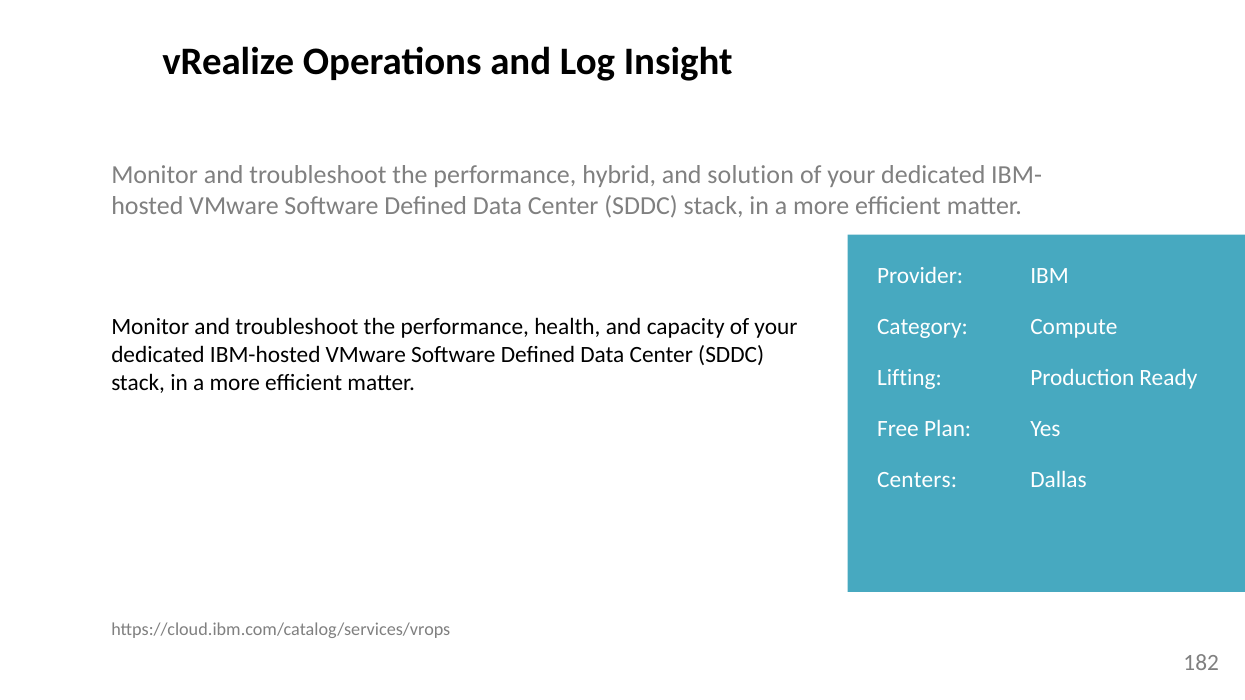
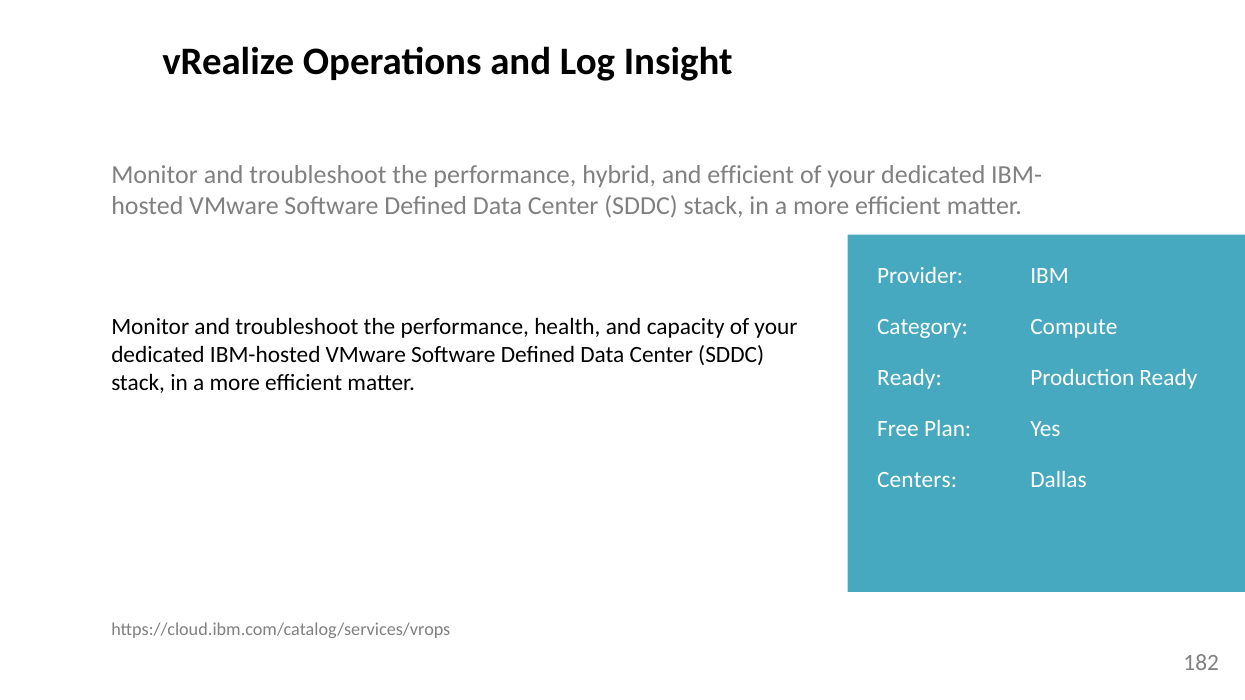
and solution: solution -> efficient
Lifting at (909, 378): Lifting -> Ready
